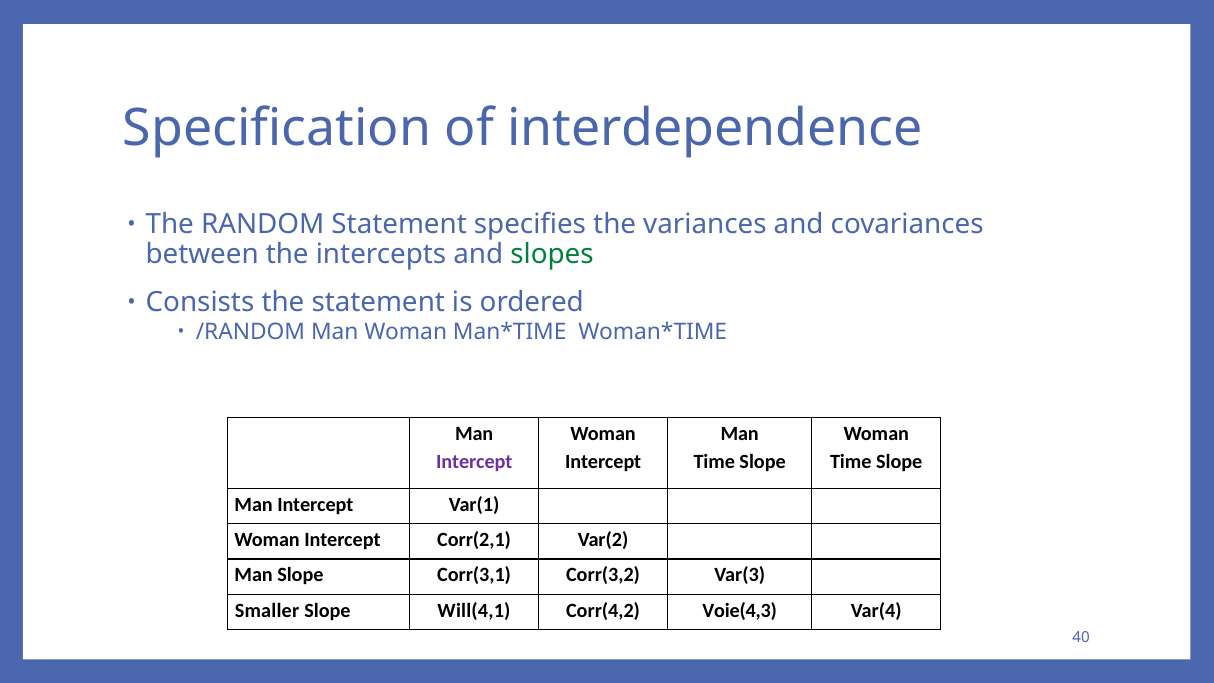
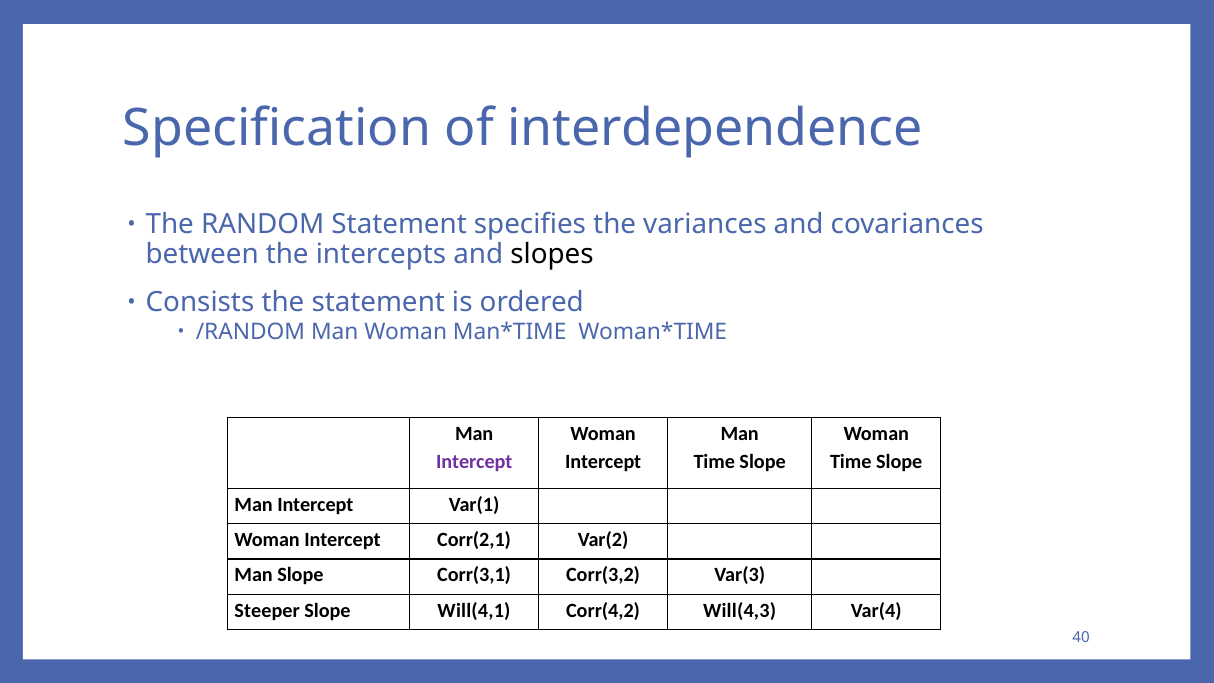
slopes colour: green -> black
Smaller: Smaller -> Steeper
Voie(4,3: Voie(4,3 -> Will(4,3
